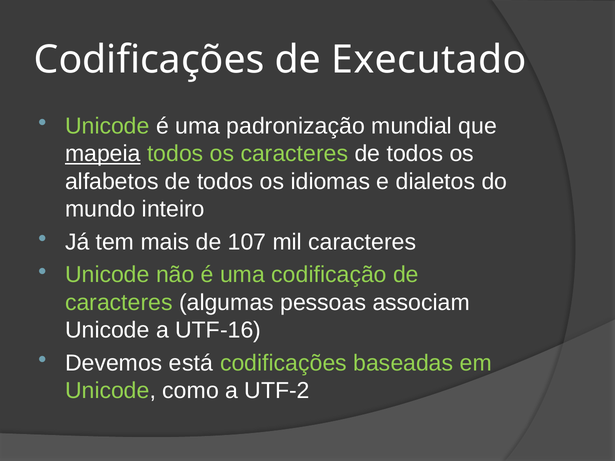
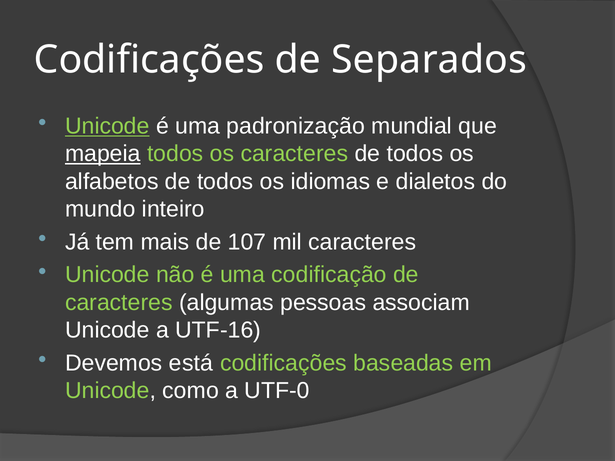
Executado: Executado -> Separados
Unicode at (107, 126) underline: none -> present
UTF-2: UTF-2 -> UTF-0
